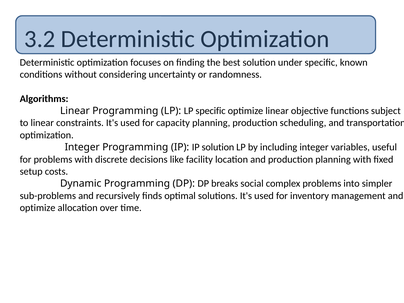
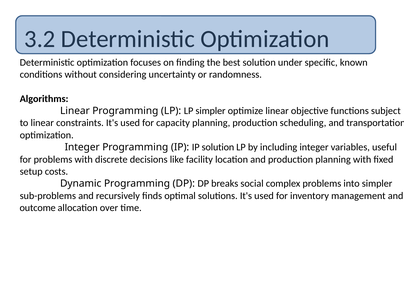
LP specific: specific -> simpler
optimize at (38, 208): optimize -> outcome
